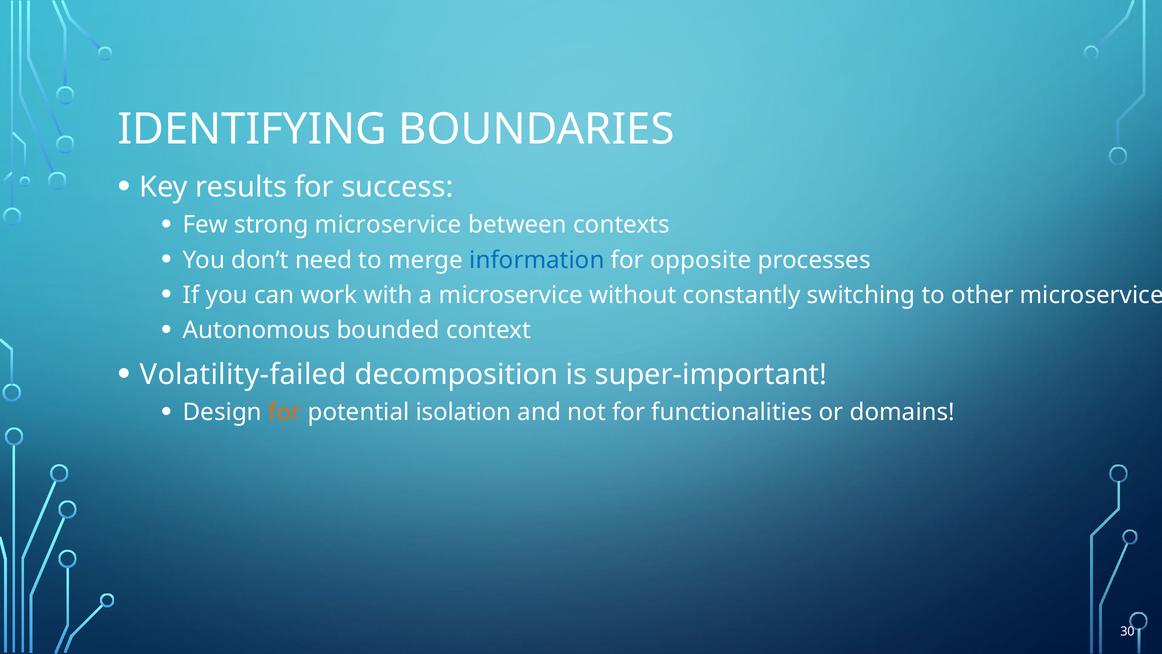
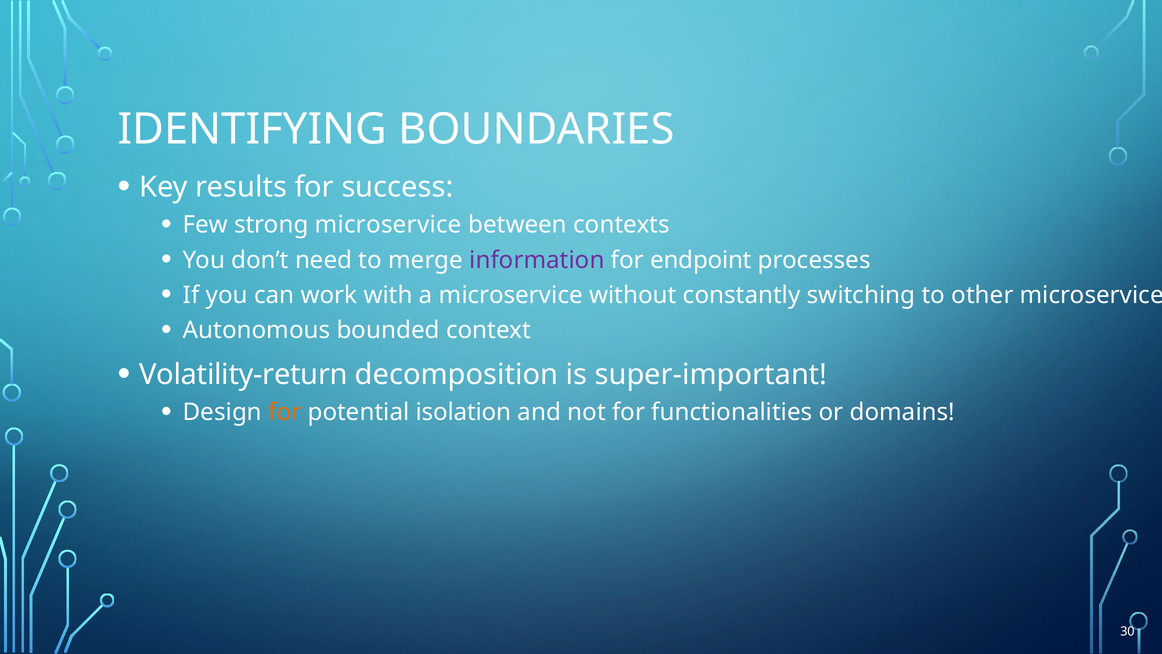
information colour: blue -> purple
opposite: opposite -> endpoint
Volatility-failed: Volatility-failed -> Volatility-return
